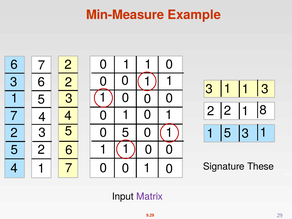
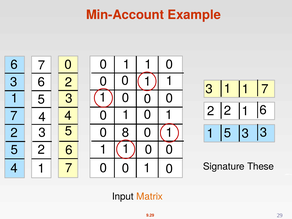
Min-Measure: Min-Measure -> Min-Account
7 2: 2 -> 0
1 3: 3 -> 7
2 8: 8 -> 6
0 5: 5 -> 8
1 at (264, 132): 1 -> 3
Matrix colour: purple -> orange
